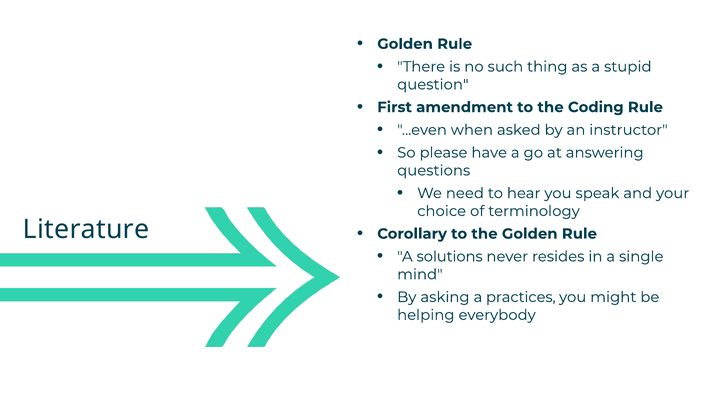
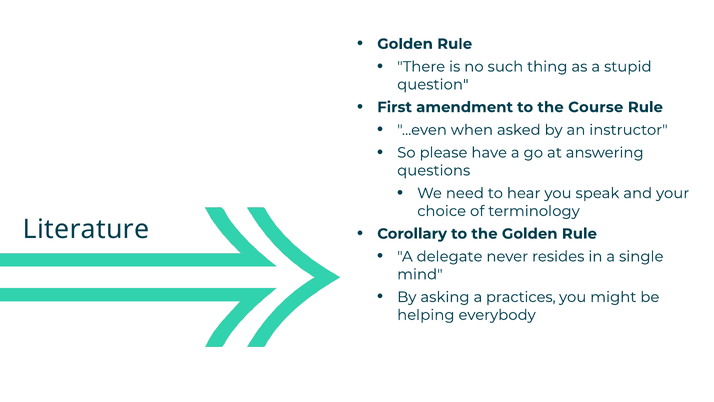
Coding: Coding -> Course
solutions: solutions -> delegate
